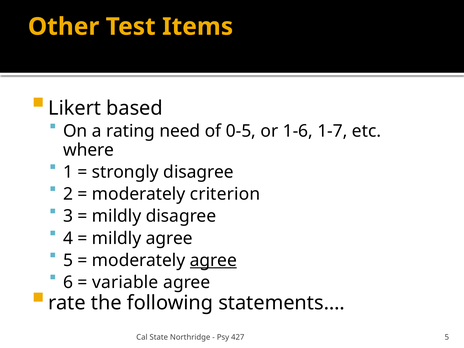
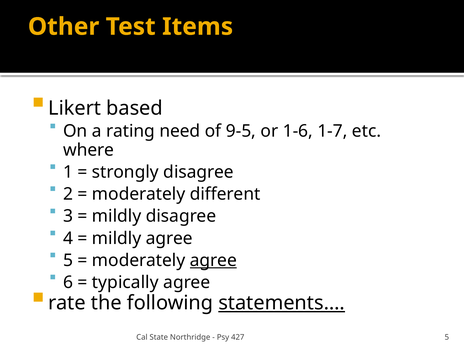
0-5: 0-5 -> 9-5
criterion: criterion -> different
variable: variable -> typically
statements… underline: none -> present
